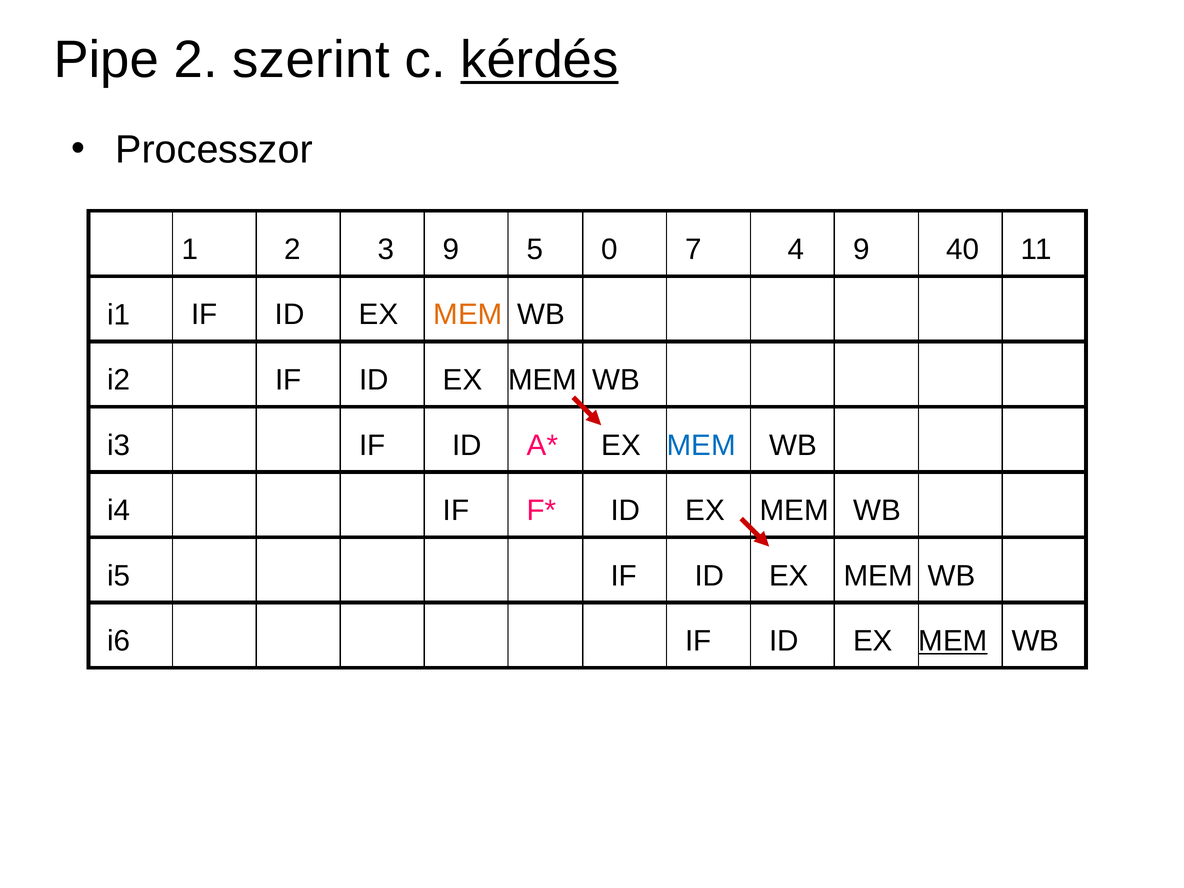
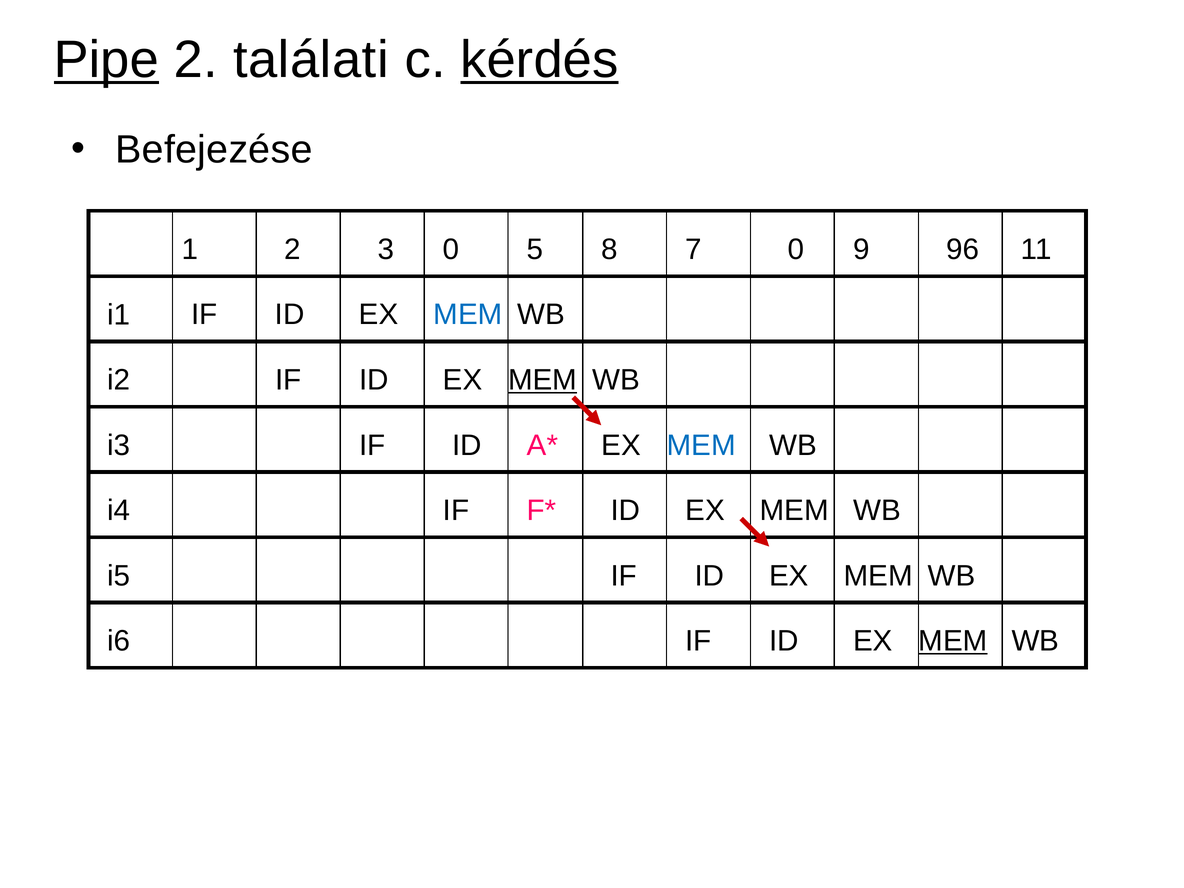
Pipe underline: none -> present
szerint: szerint -> találati
Processzor: Processzor -> Befejezése
3 9: 9 -> 0
0: 0 -> 8
1 4: 4 -> 0
40: 40 -> 96
MEM at (468, 315) colour: orange -> blue
MEM at (543, 380) underline: none -> present
